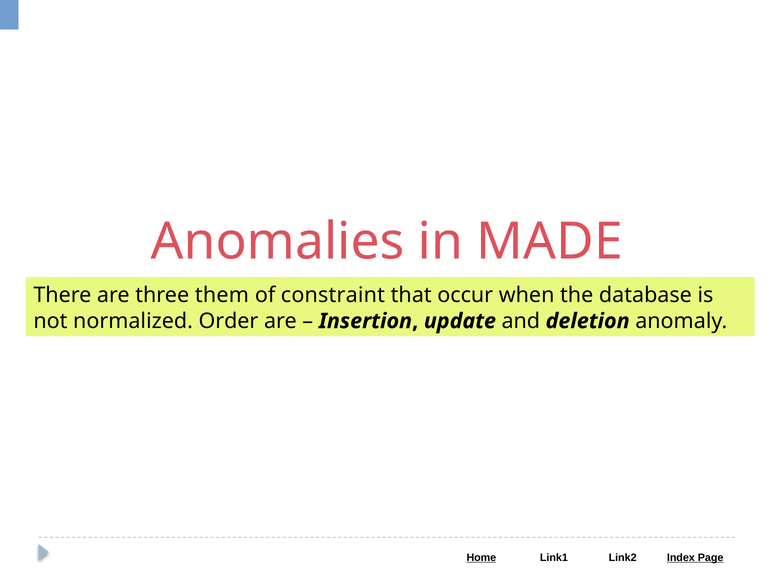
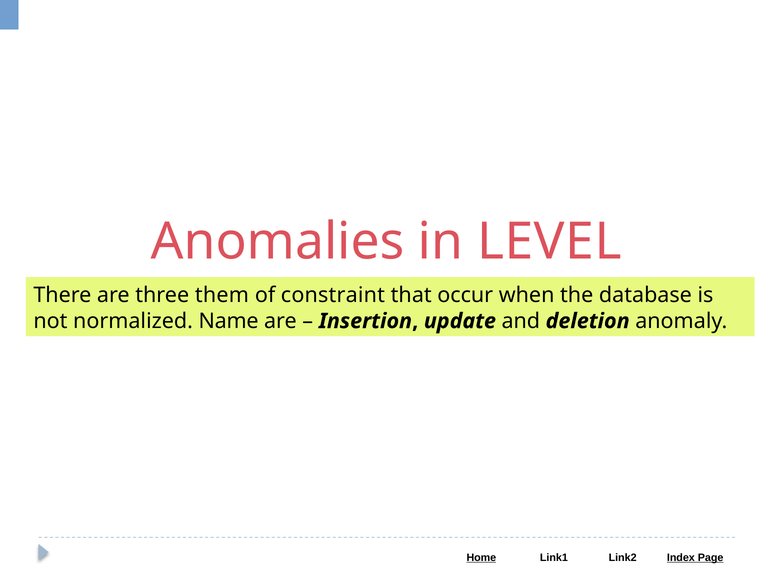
MADE: MADE -> LEVEL
Order: Order -> Name
